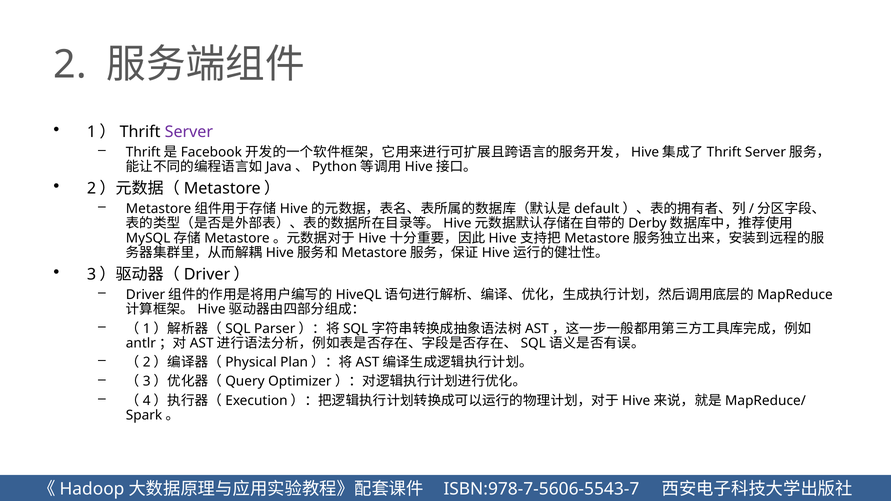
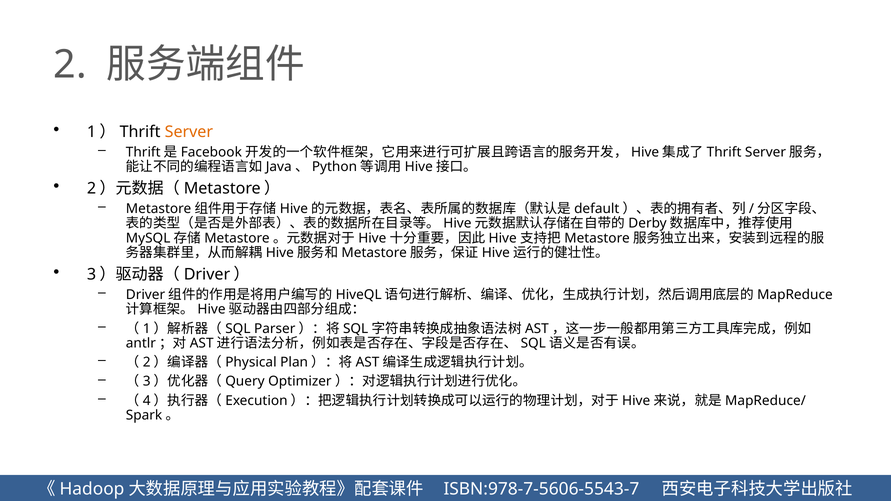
Server colour: purple -> orange
